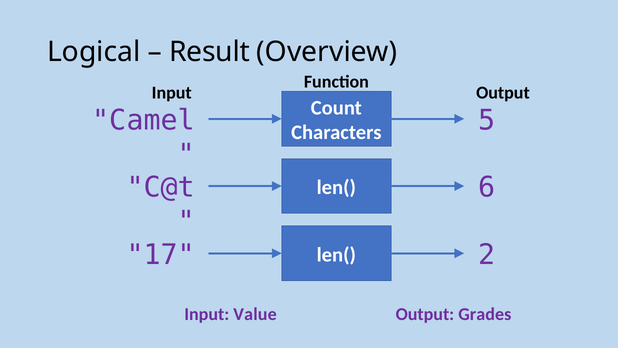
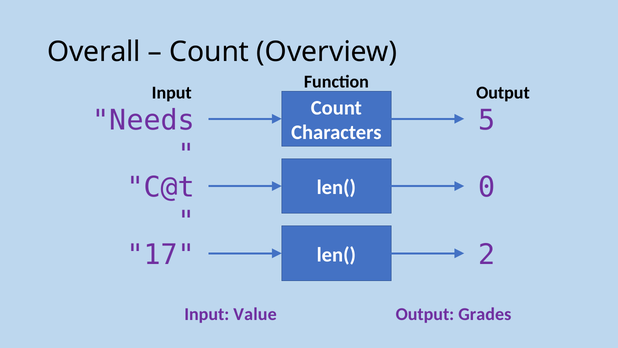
Logical: Logical -> Overall
Result at (209, 52): Result -> Count
Camel: Camel -> Needs
6: 6 -> 0
